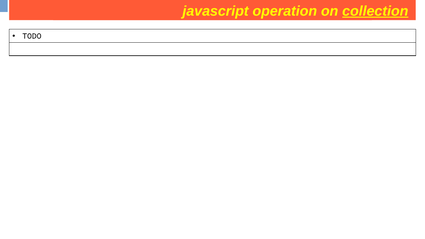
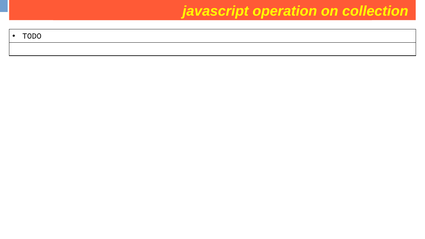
collection at (375, 11) underline: present -> none
